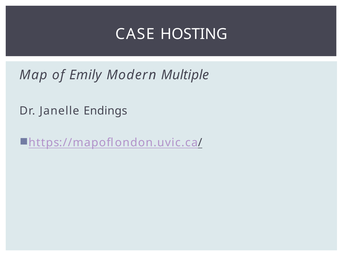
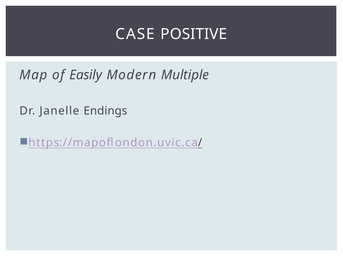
HOSTING: HOSTING -> POSITIVE
Emily: Emily -> Easily
